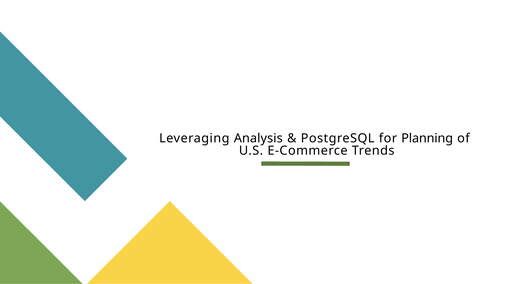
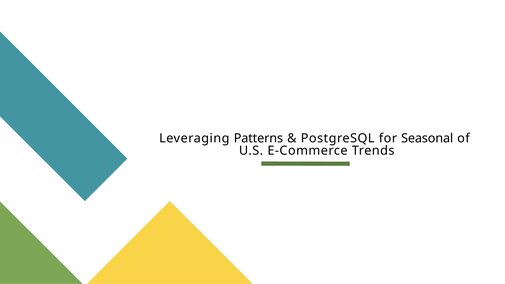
Analysis: Analysis -> Patterns
Planning: Planning -> Seasonal
